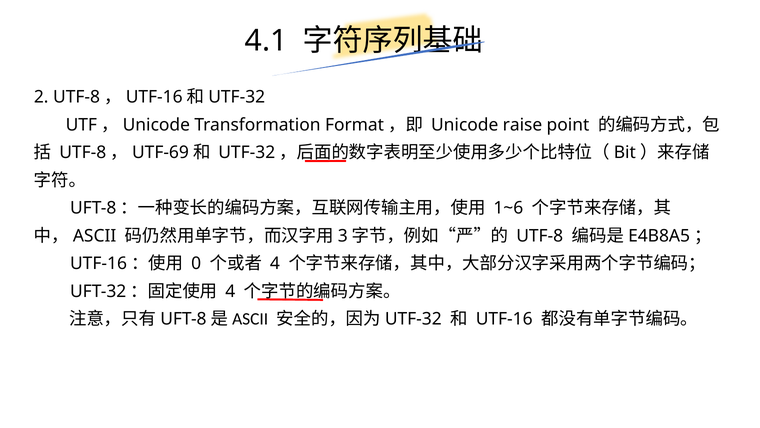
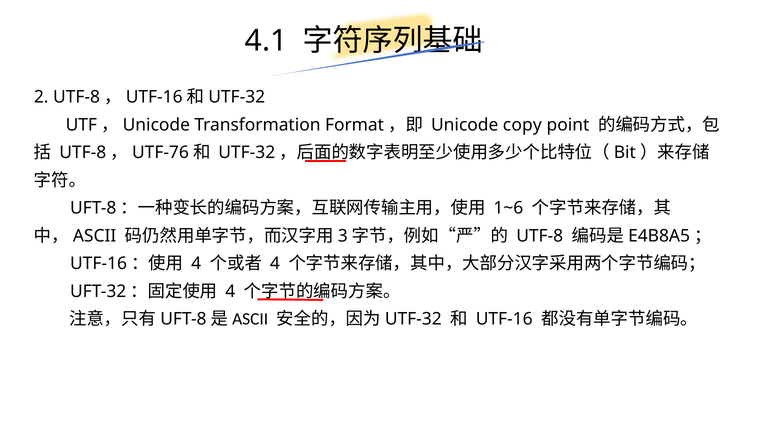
raise: raise -> copy
UTF-69: UTF-69 -> UTF-76
0 at (196, 263): 0 -> 4
